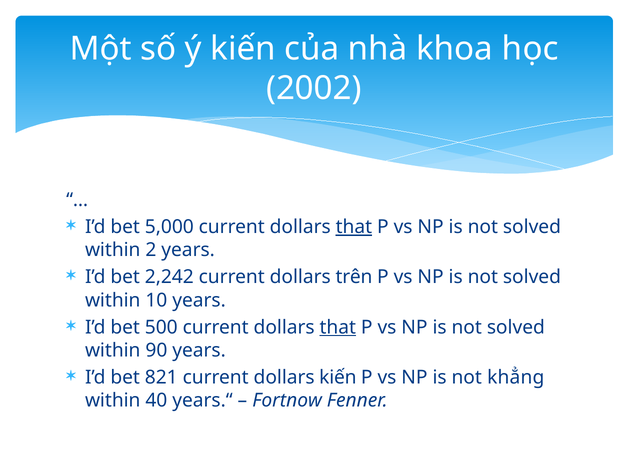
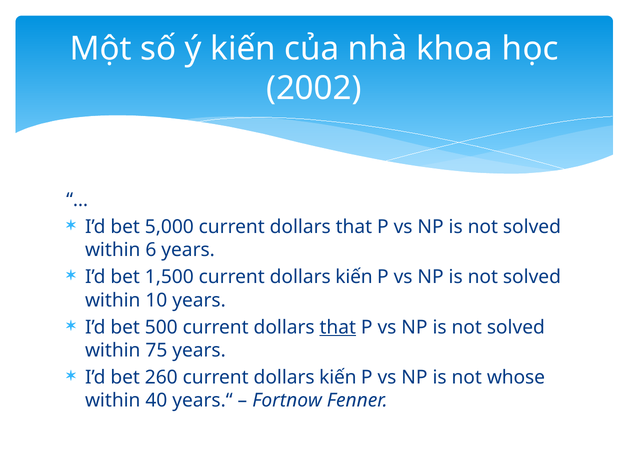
that at (354, 227) underline: present -> none
2: 2 -> 6
2,242: 2,242 -> 1,500
trên at (354, 277): trên -> kiến
90: 90 -> 75
821: 821 -> 260
khẳng: khẳng -> whose
